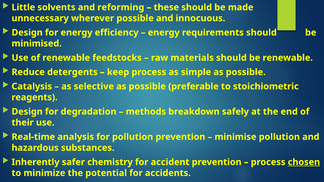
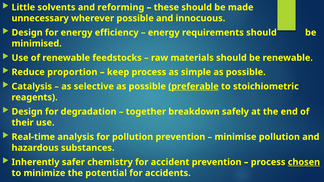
detergents: detergents -> proportion
preferable underline: none -> present
methods: methods -> together
